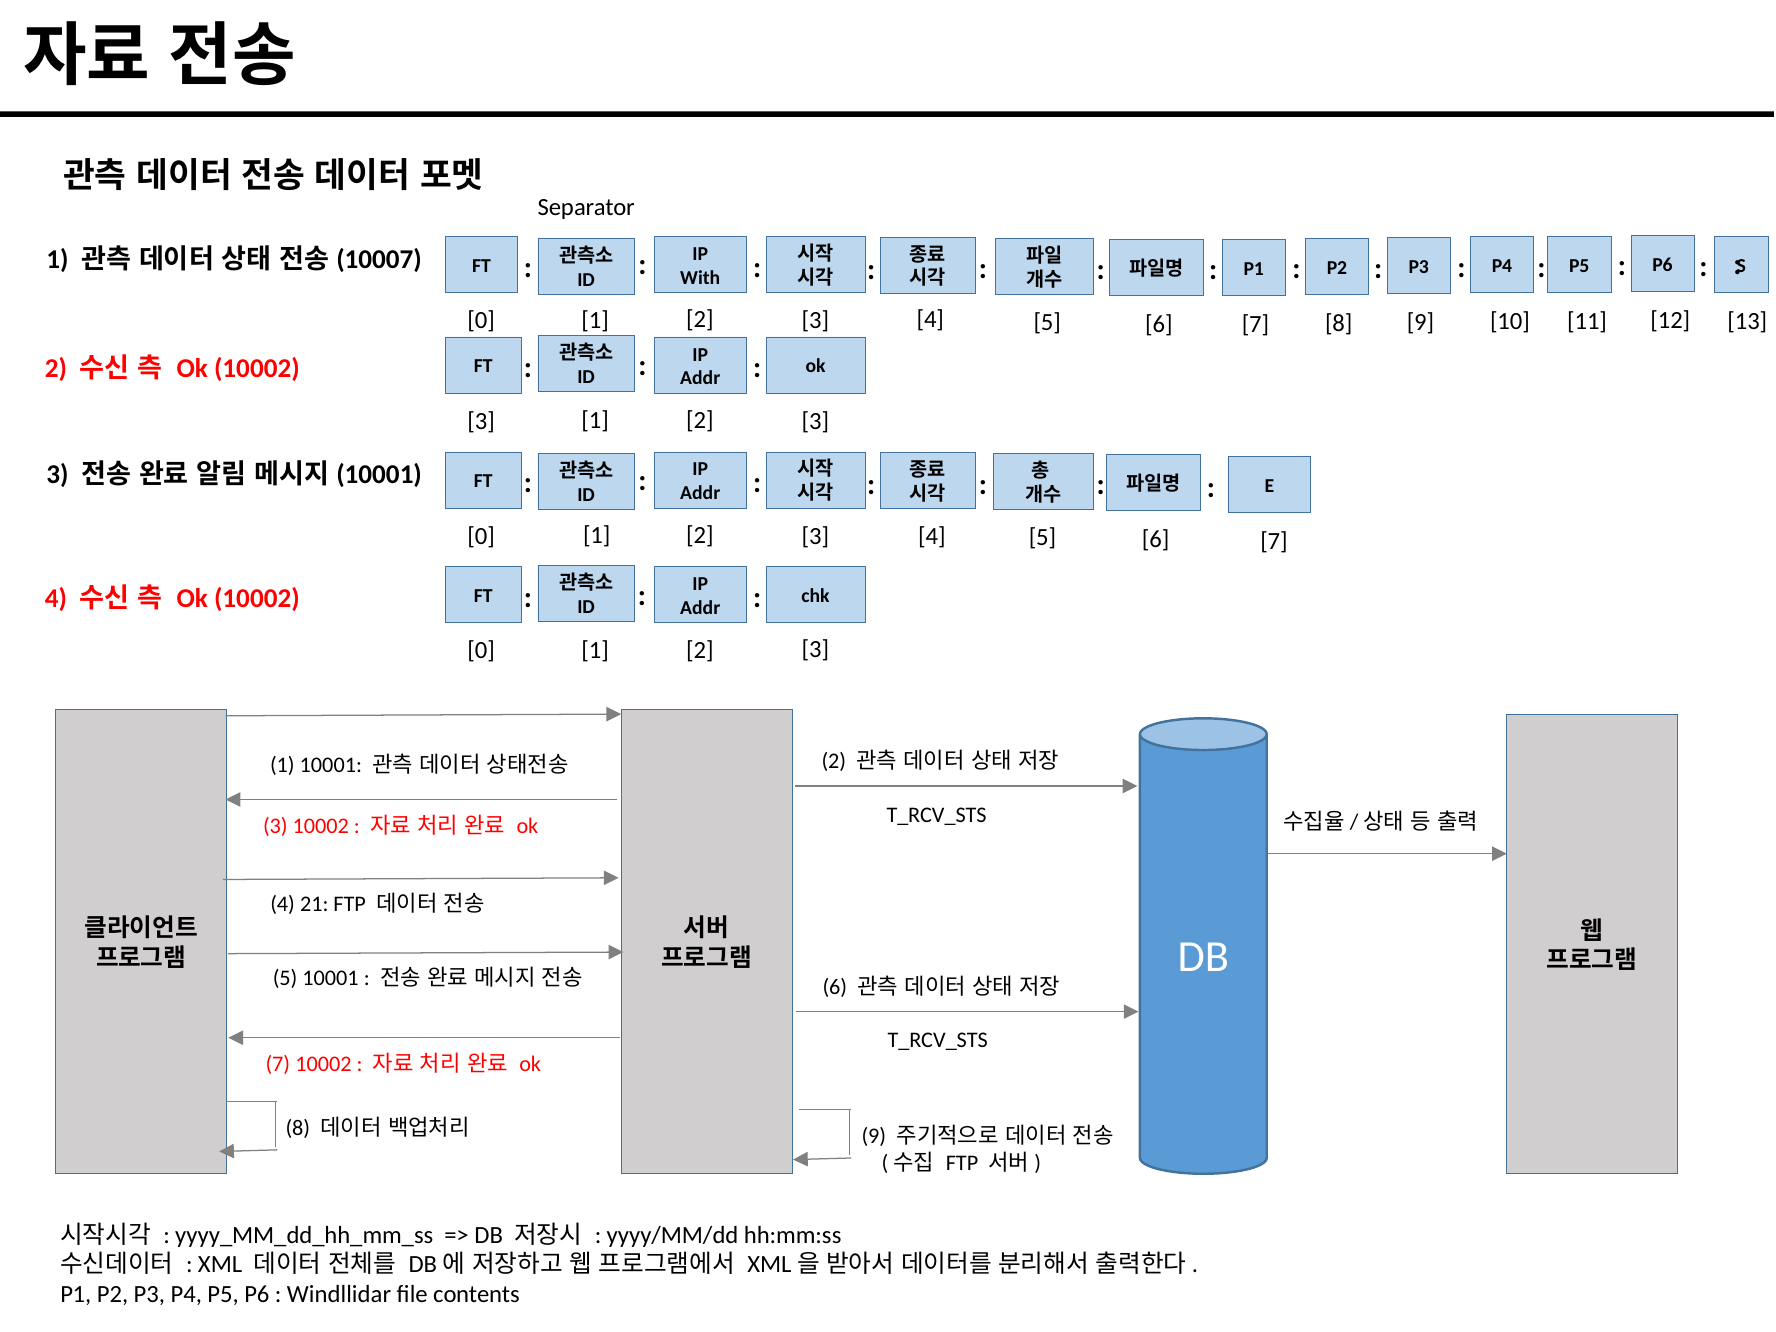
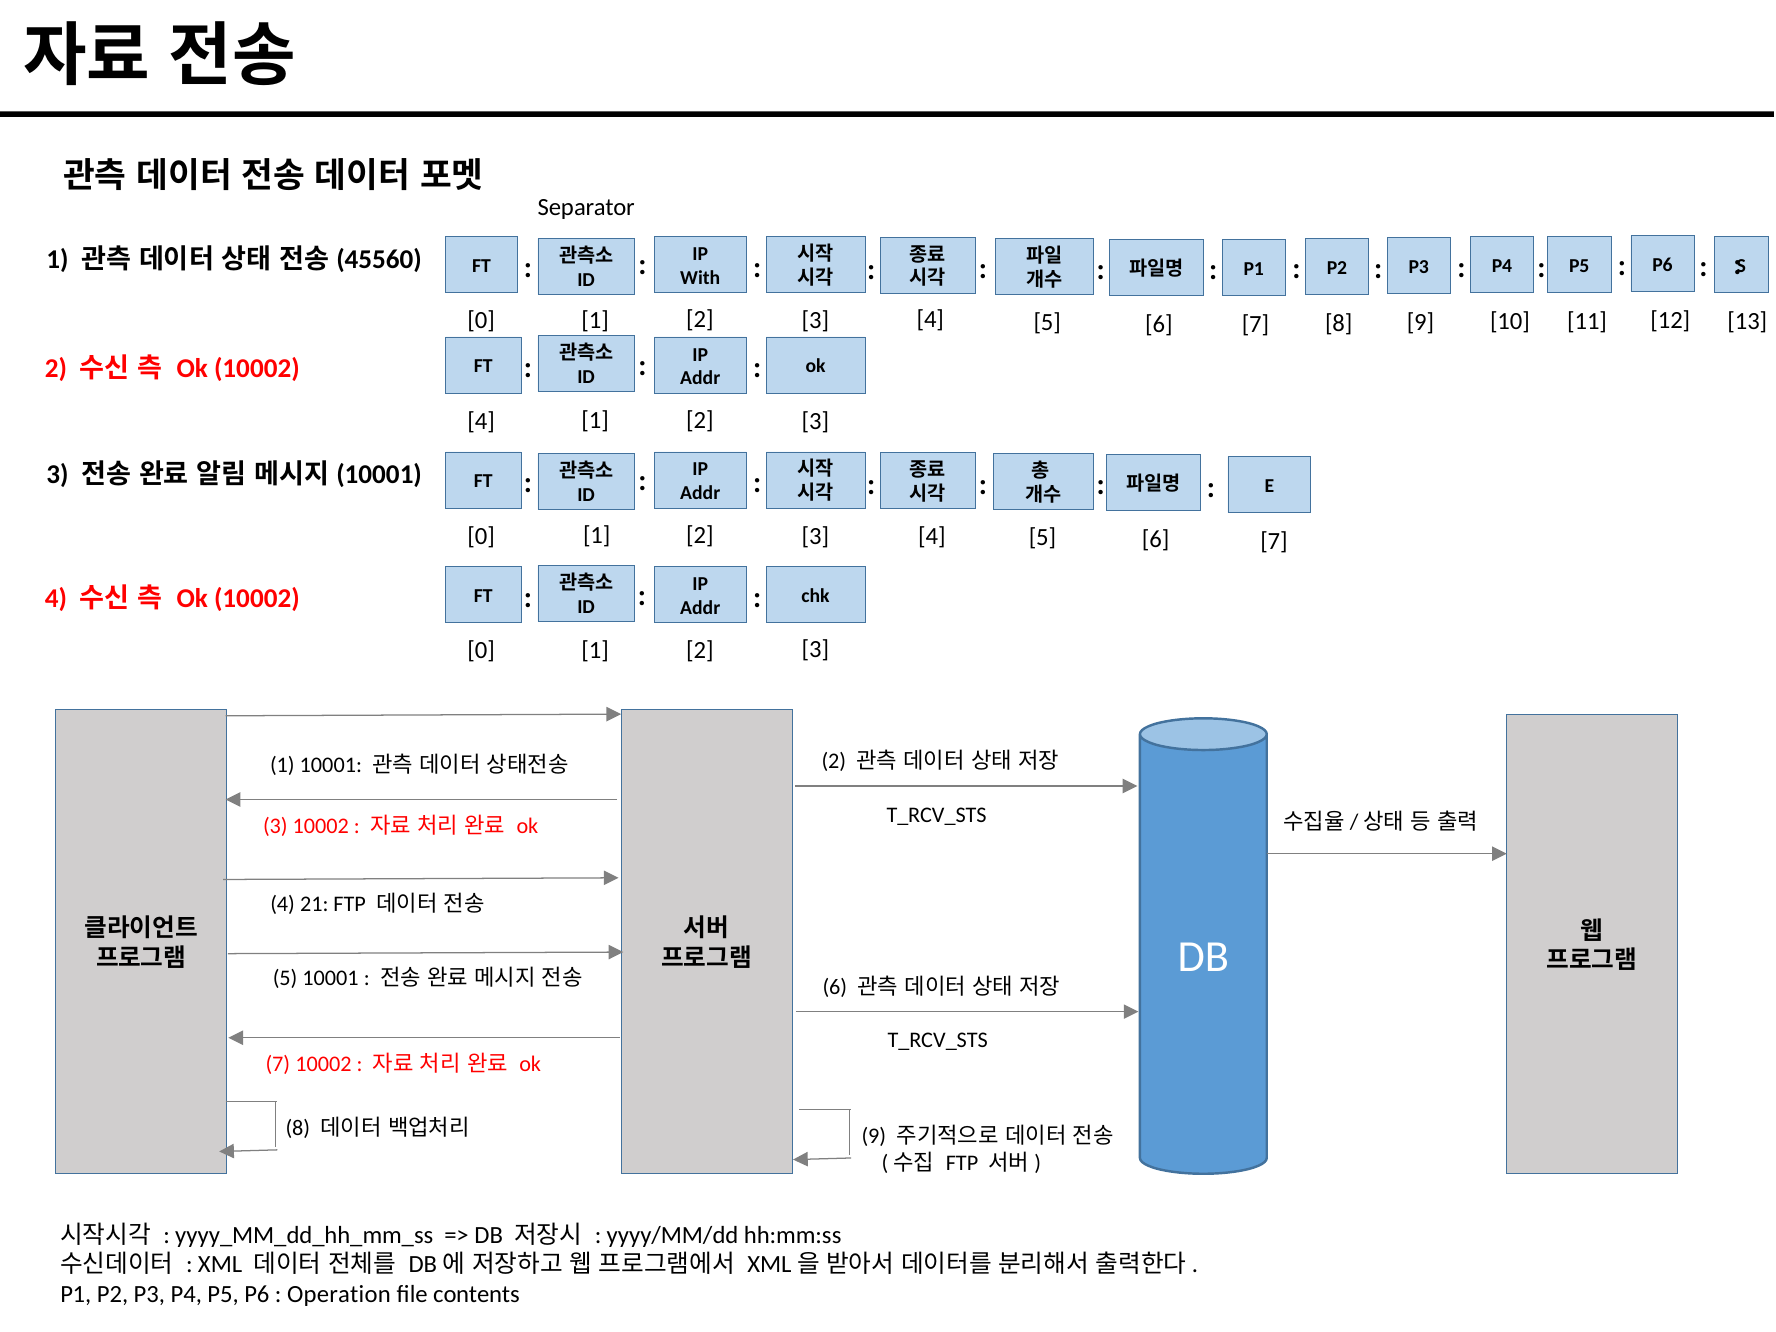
10007: 10007 -> 45560
3 at (481, 421): 3 -> 4
Windllidar: Windllidar -> Operation
